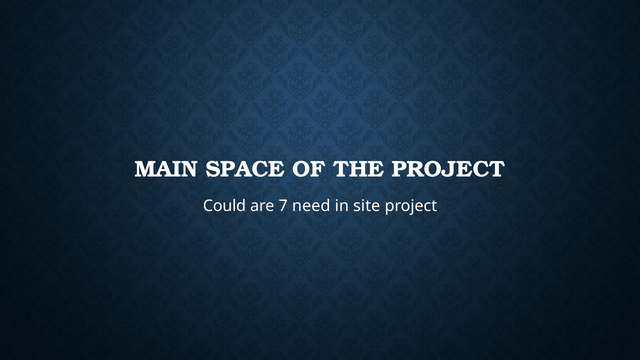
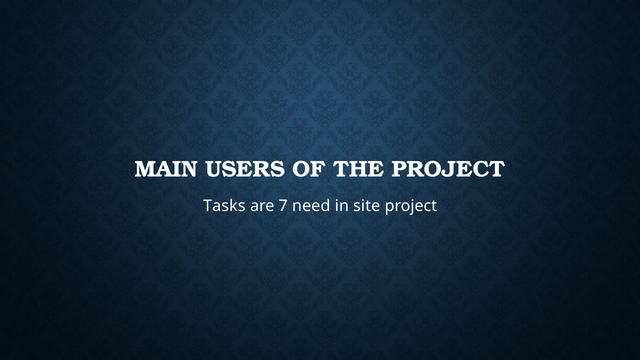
SPACE: SPACE -> USERS
Could: Could -> Tasks
